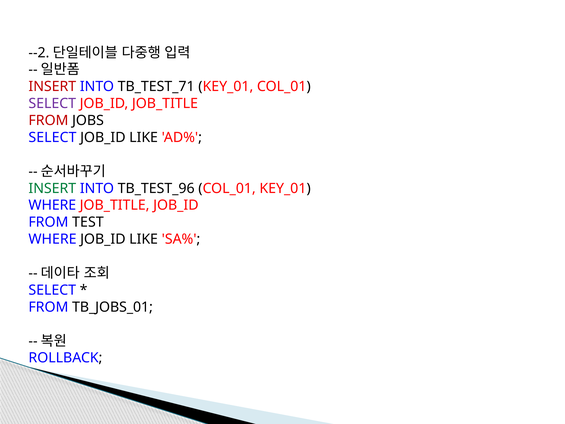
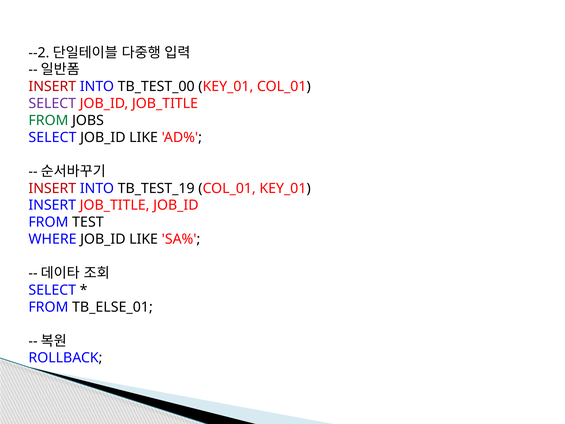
TB_TEST_71: TB_TEST_71 -> TB_TEST_00
FROM at (48, 120) colour: red -> green
INSERT at (52, 188) colour: green -> red
TB_TEST_96: TB_TEST_96 -> TB_TEST_19
WHERE at (52, 205): WHERE -> INSERT
TB_JOBS_01: TB_JOBS_01 -> TB_ELSE_01
